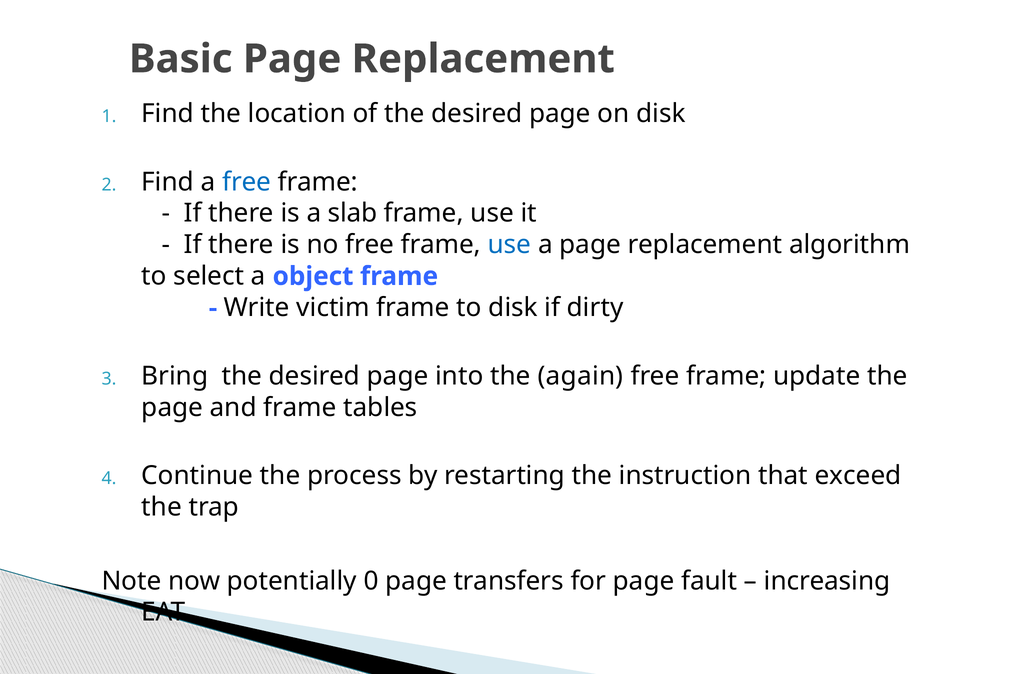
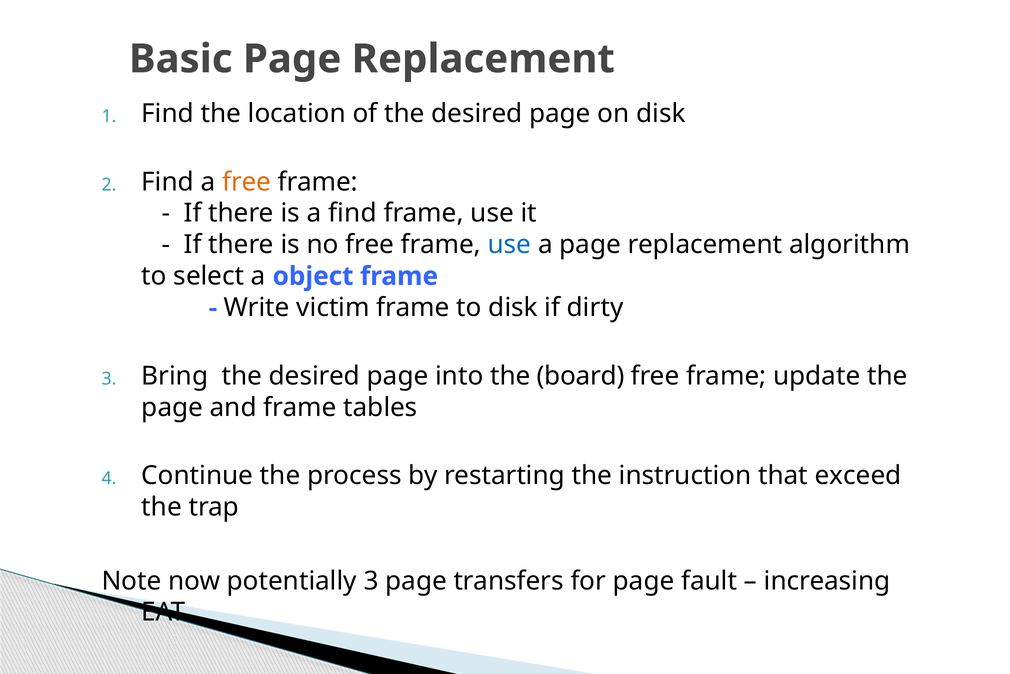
free at (247, 182) colour: blue -> orange
a slab: slab -> find
again: again -> board
potentially 0: 0 -> 3
